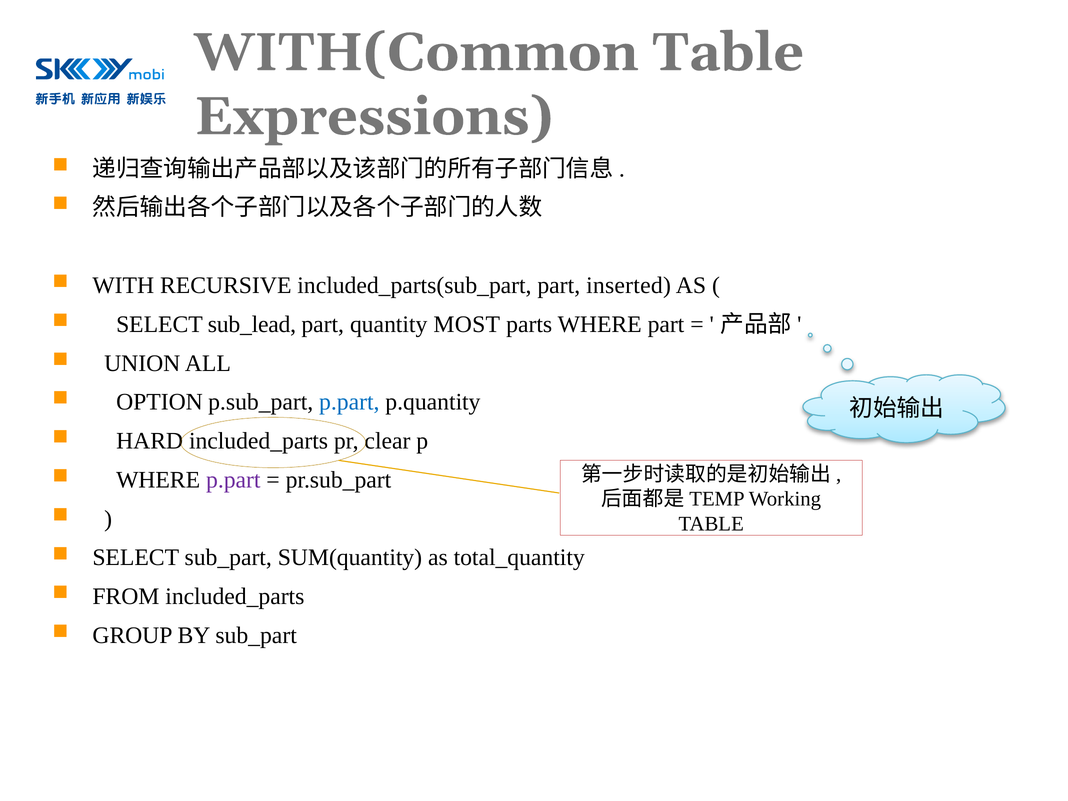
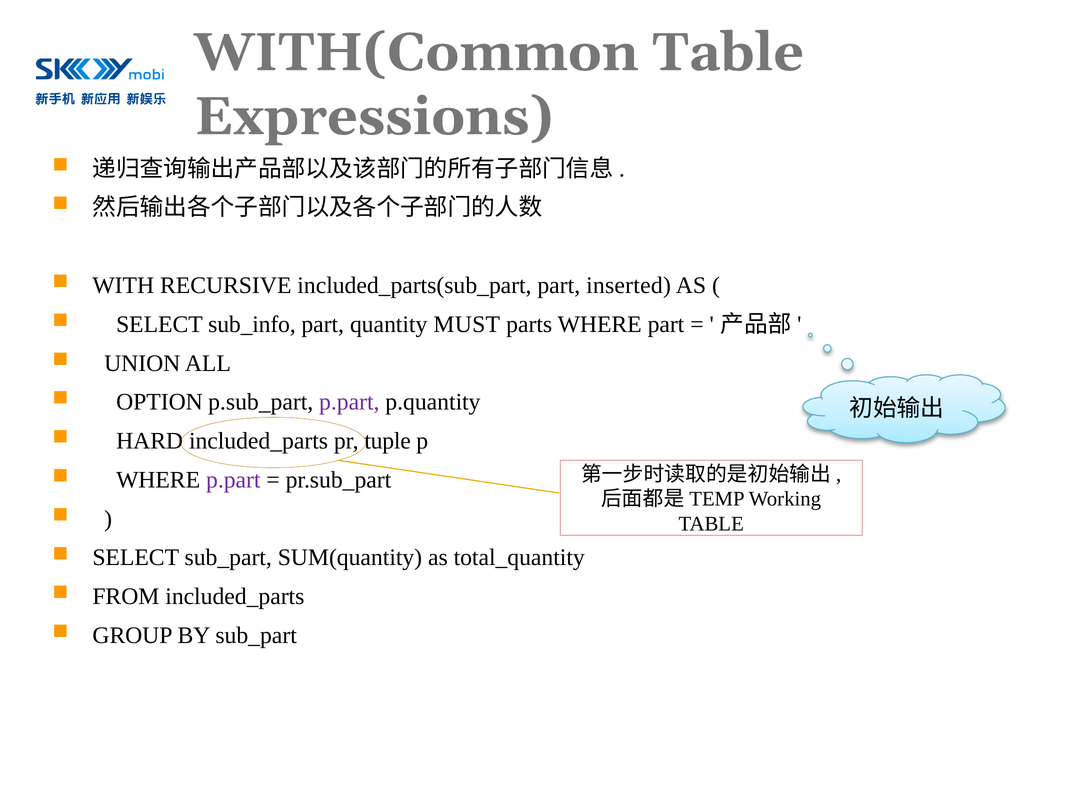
sub_lead: sub_lead -> sub_info
MOST: MOST -> MUST
p.part at (349, 402) colour: blue -> purple
clear: clear -> tuple
